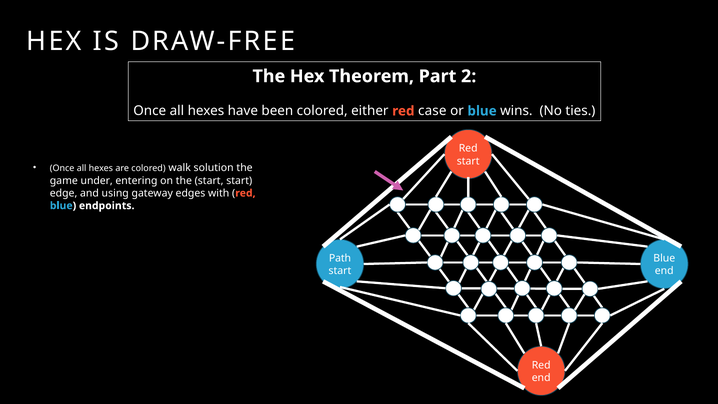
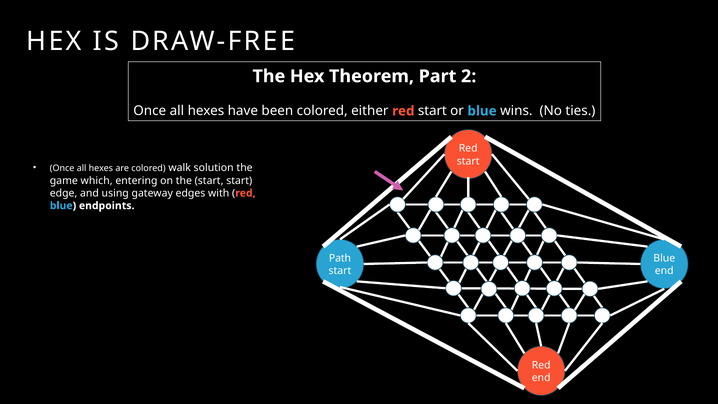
either red case: case -> start
under: under -> which
